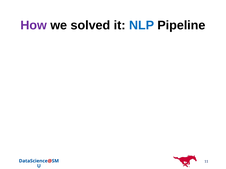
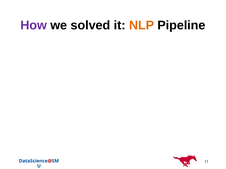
NLP colour: blue -> orange
